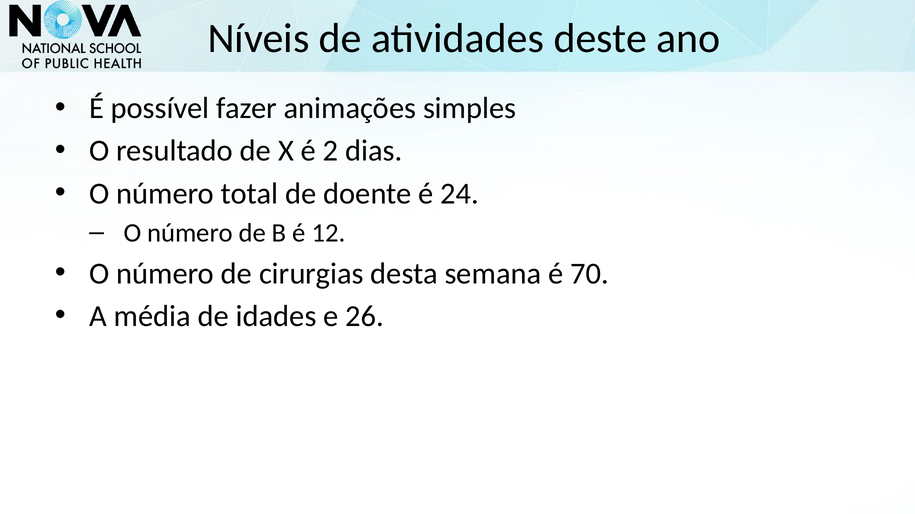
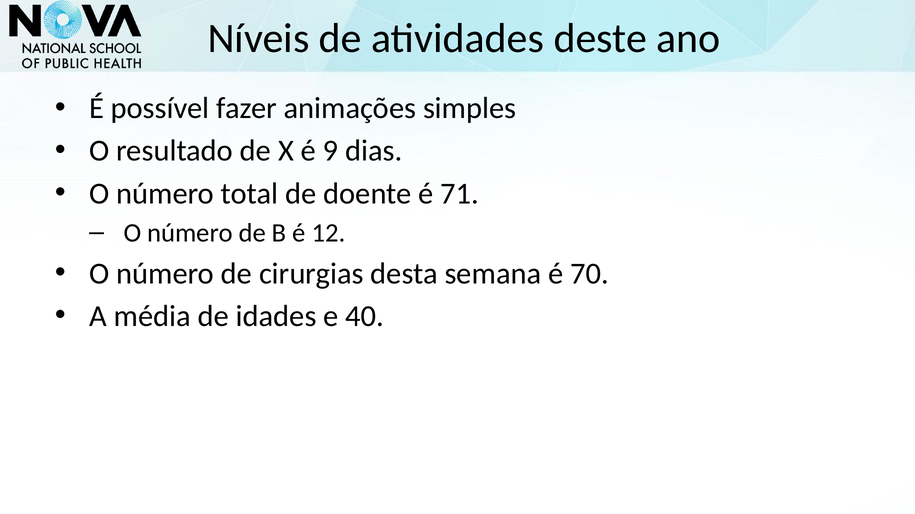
2: 2 -> 9
24: 24 -> 71
26: 26 -> 40
